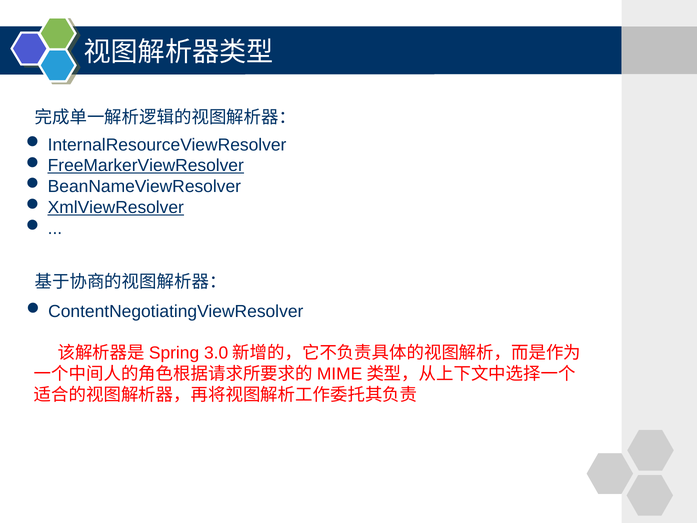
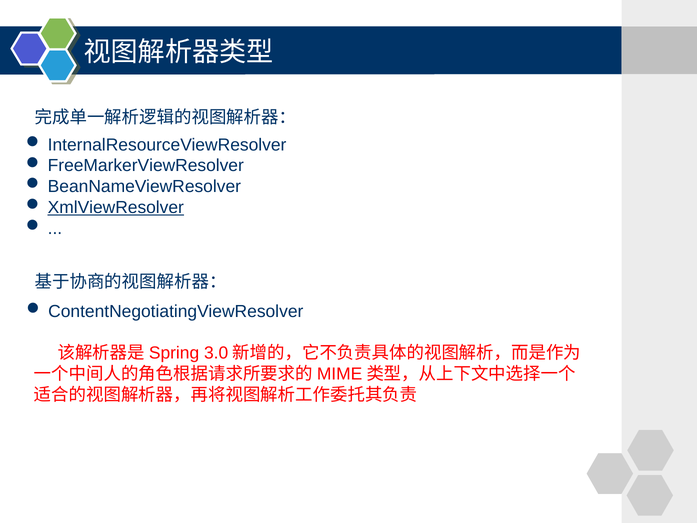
FreeMarkerViewResolver underline: present -> none
